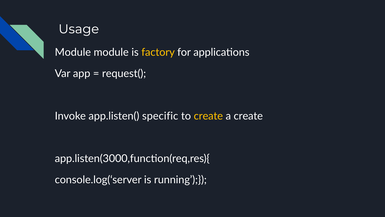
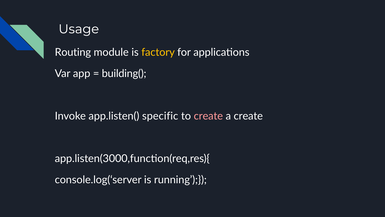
Module at (73, 52): Module -> Routing
request(: request( -> building(
create at (208, 116) colour: yellow -> pink
